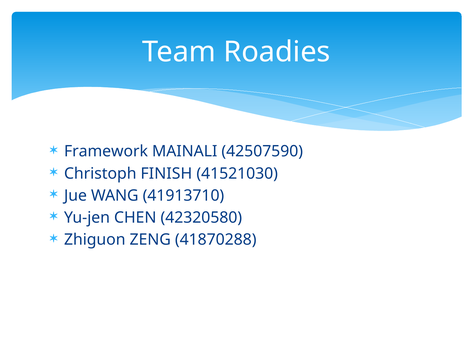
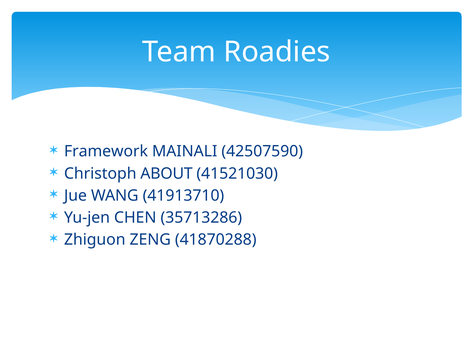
FINISH: FINISH -> ABOUT
42320580: 42320580 -> 35713286
